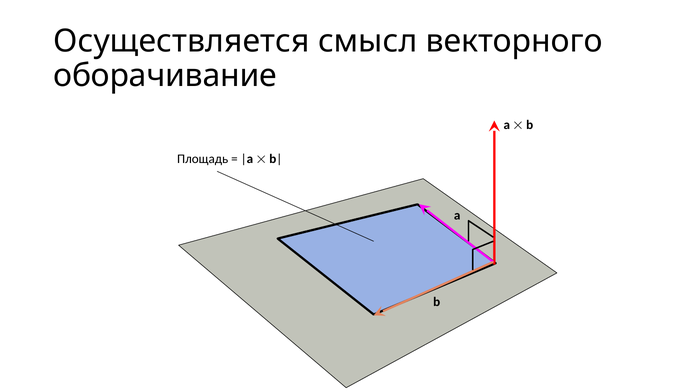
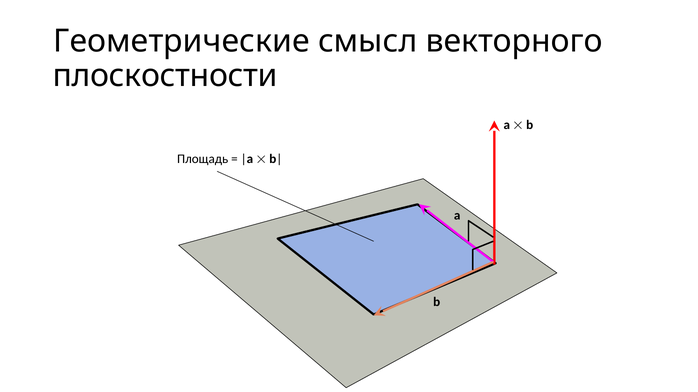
Осуществляется: Осуществляется -> Геометрические
оборачивание: оборачивание -> плоскостности
